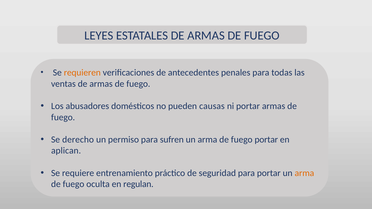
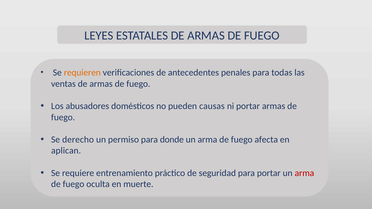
sufren: sufren -> donde
fuego portar: portar -> afecta
arma at (304, 173) colour: orange -> red
regulan: regulan -> muerte
